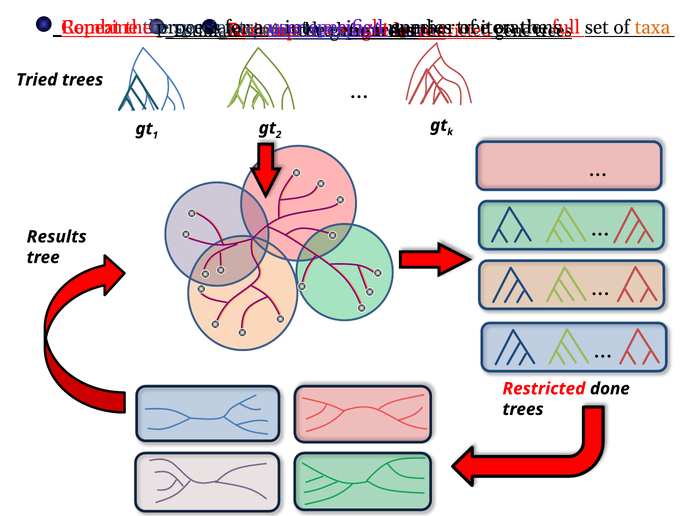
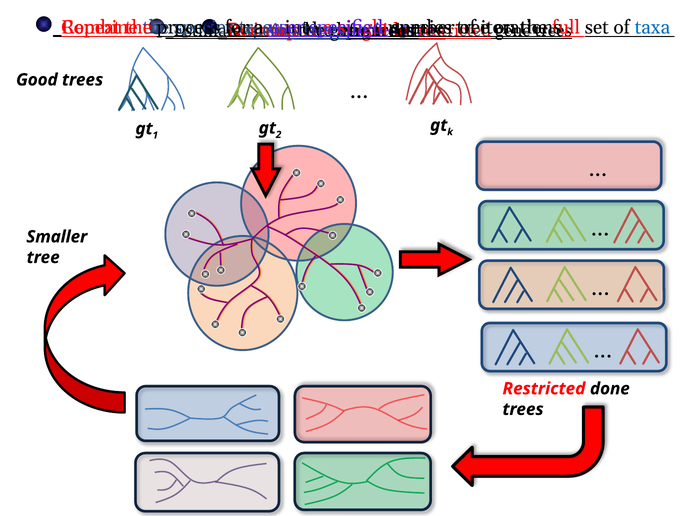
taxa colour: orange -> blue
Tried: Tried -> Good
Results: Results -> Smaller
